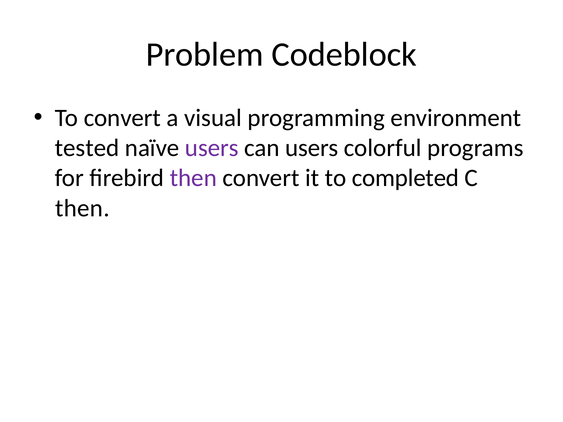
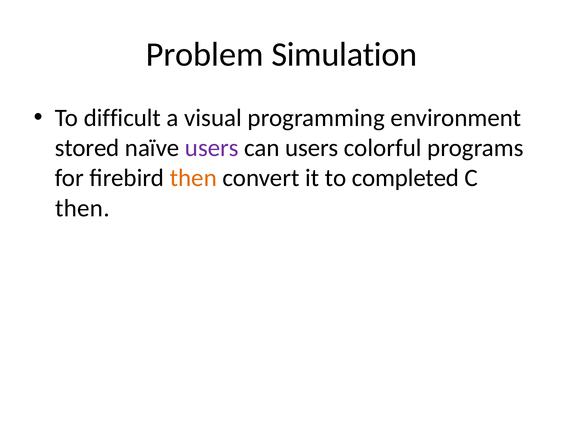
Codeblock: Codeblock -> Simulation
To convert: convert -> difficult
tested: tested -> stored
then at (193, 178) colour: purple -> orange
